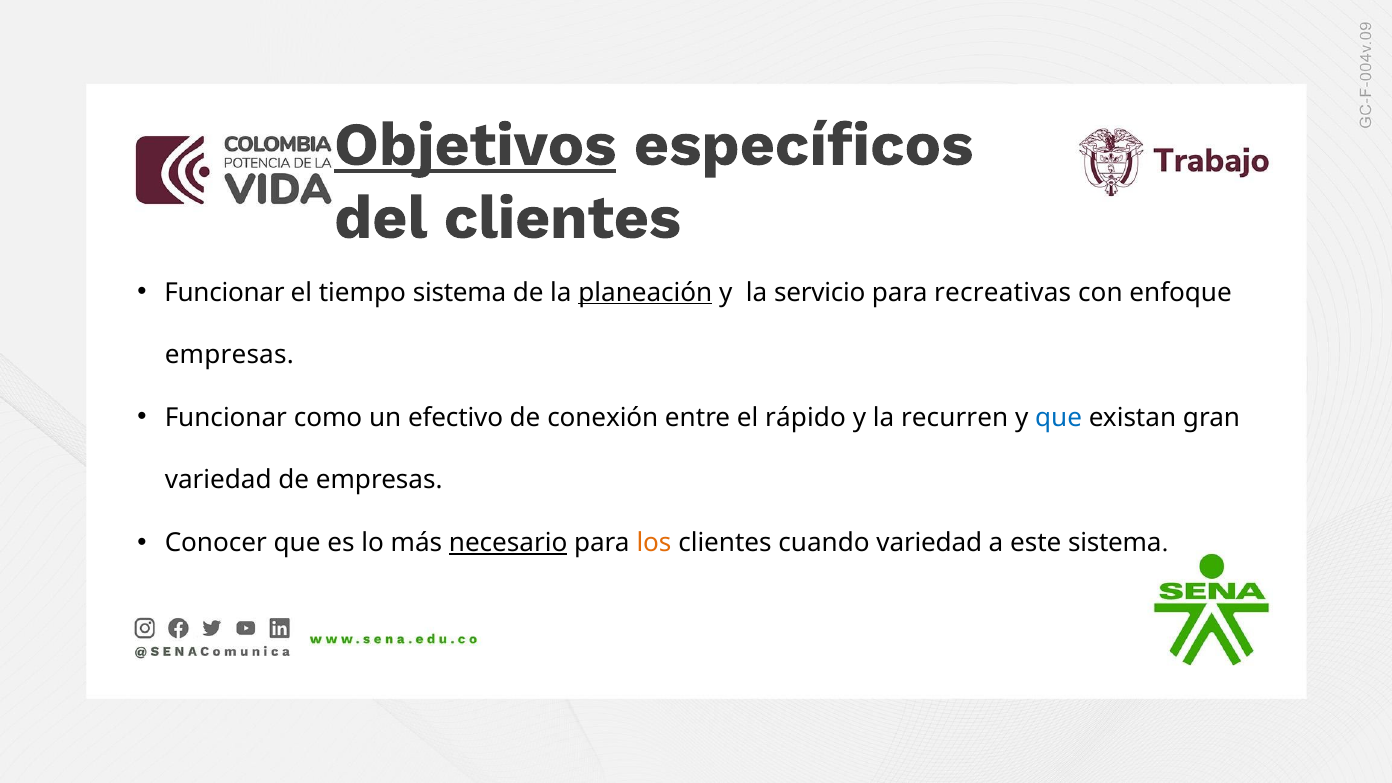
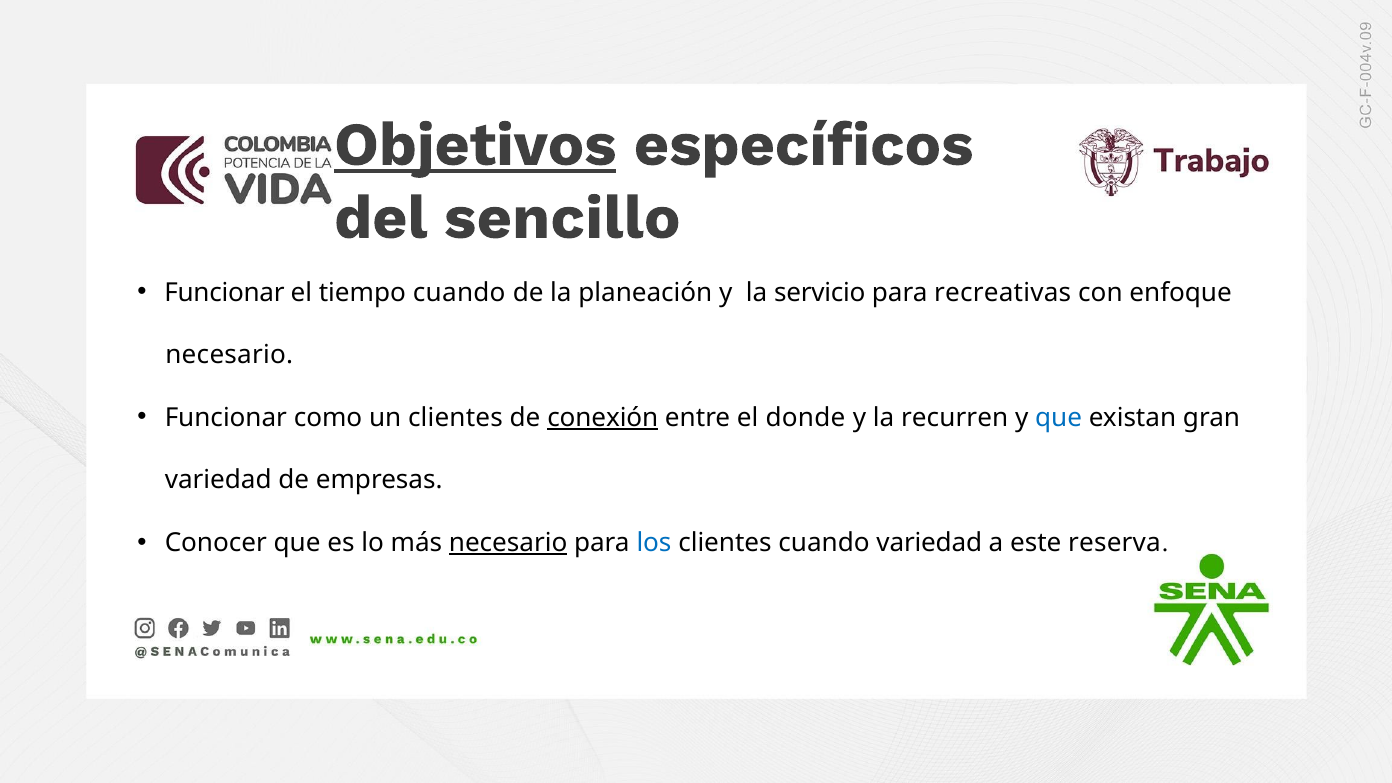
del clientes: clientes -> sencillo
tiempo sistema: sistema -> cuando
planeación underline: present -> none
empresas at (229, 355): empresas -> necesario
un efectivo: efectivo -> clientes
conexión underline: none -> present
rápido: rápido -> donde
los colour: orange -> blue
este sistema: sistema -> reserva
